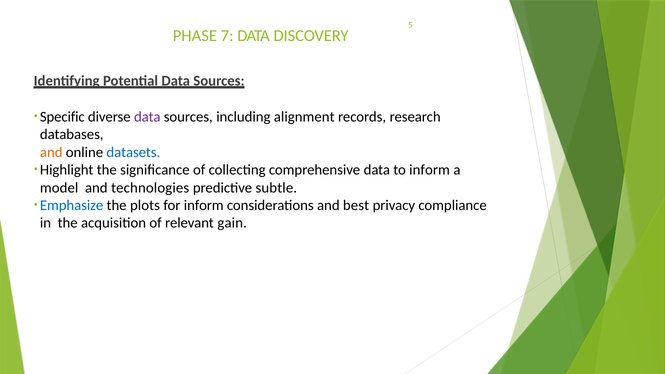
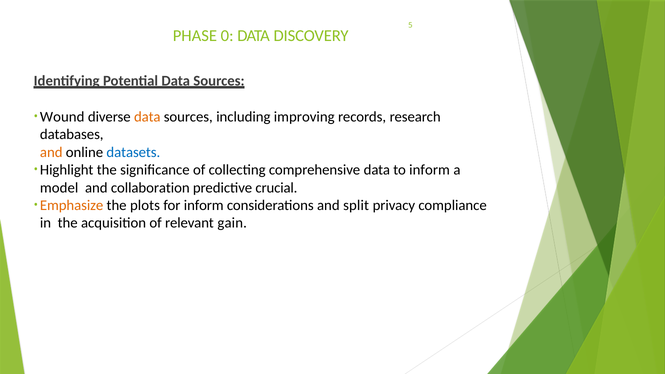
7: 7 -> 0
Specific: Specific -> Wound
data at (147, 117) colour: purple -> orange
alignment: alignment -> improving
technologies: technologies -> collaboration
subtle: subtle -> crucial
Emphasize colour: blue -> orange
best: best -> split
